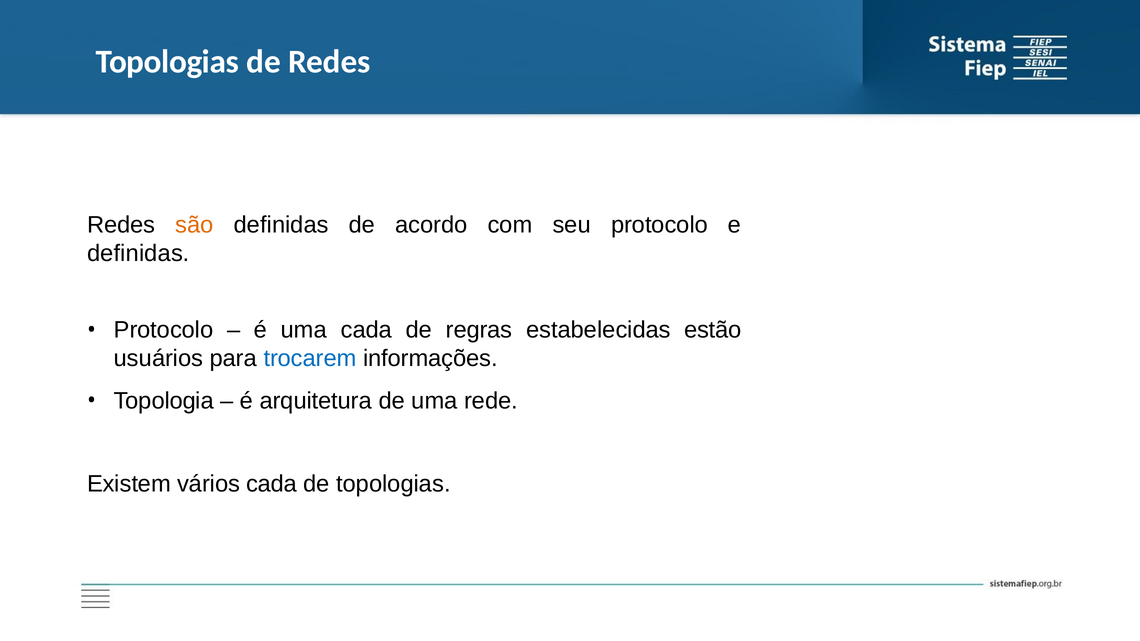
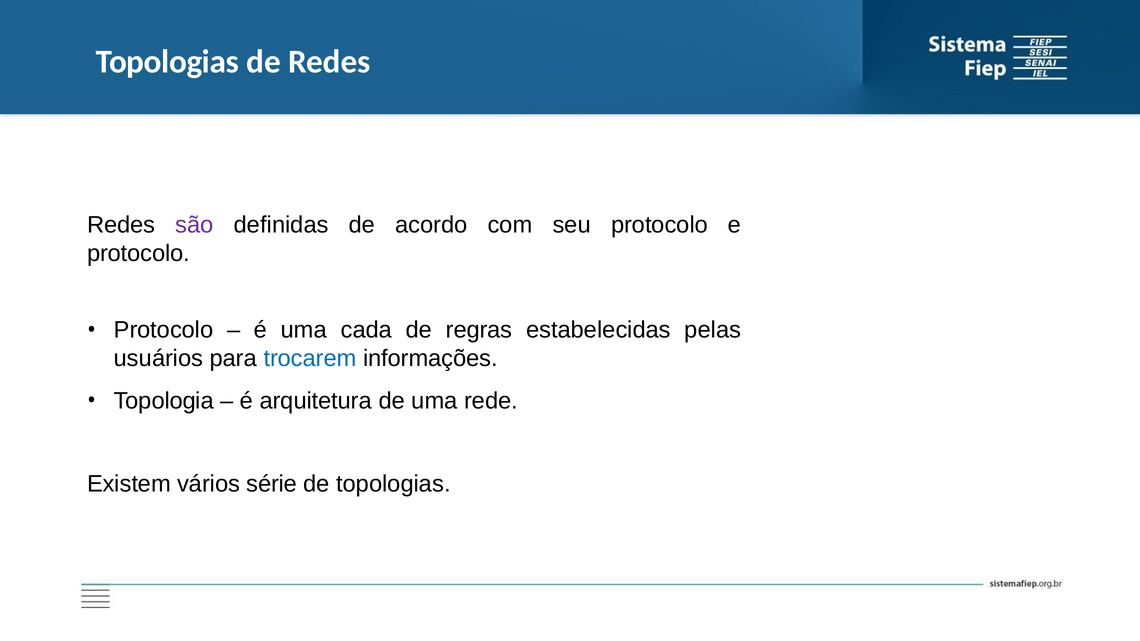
são colour: orange -> purple
definidas at (138, 254): definidas -> protocolo
estão: estão -> pelas
vários cada: cada -> série
